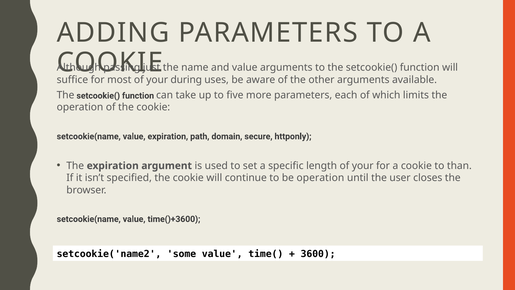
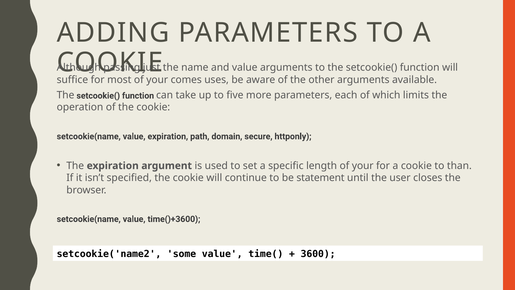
during: during -> comes
be operation: operation -> statement
